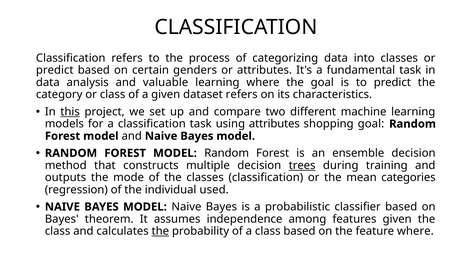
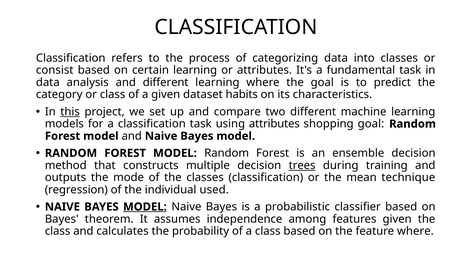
predict at (55, 70): predict -> consist
certain genders: genders -> learning
and valuable: valuable -> different
dataset refers: refers -> habits
categories: categories -> technique
MODEL at (145, 207) underline: none -> present
the at (160, 232) underline: present -> none
